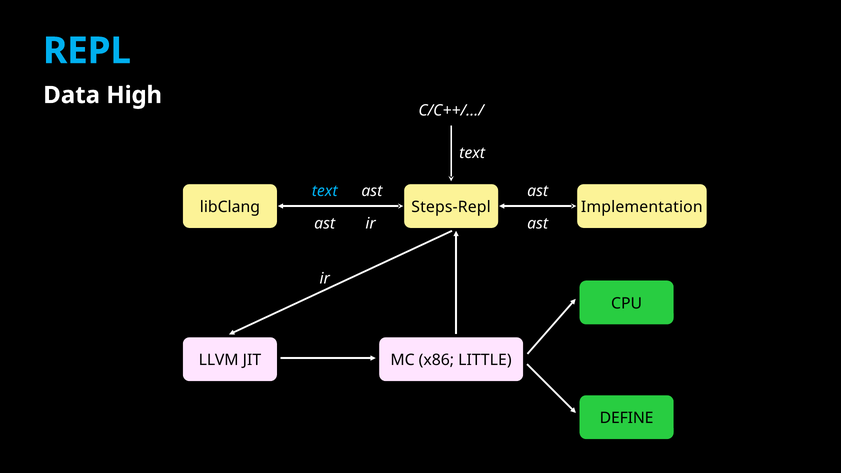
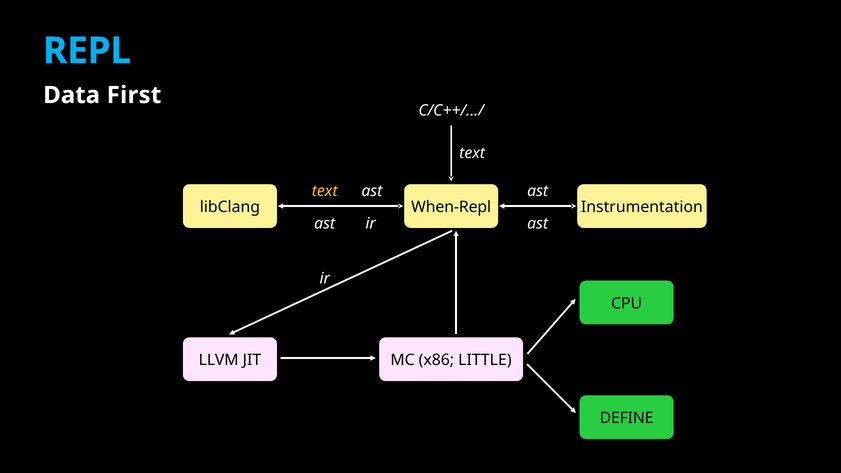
High: High -> First
text at (325, 191) colour: light blue -> yellow
Steps-Repl: Steps-Repl -> When-Repl
Implementation: Implementation -> Instrumentation
